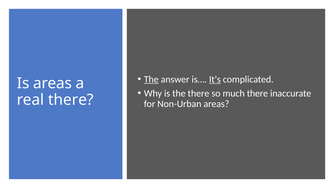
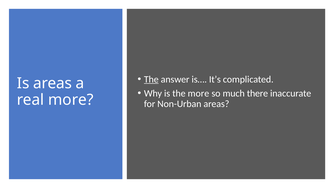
It’s underline: present -> none
the there: there -> more
real there: there -> more
